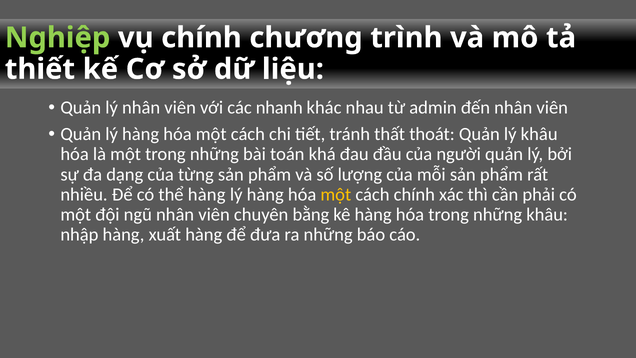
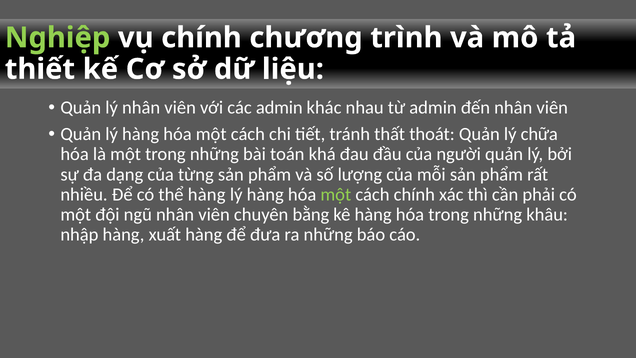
các nhanh: nhanh -> admin
lý khâu: khâu -> chữa
một at (336, 194) colour: yellow -> light green
